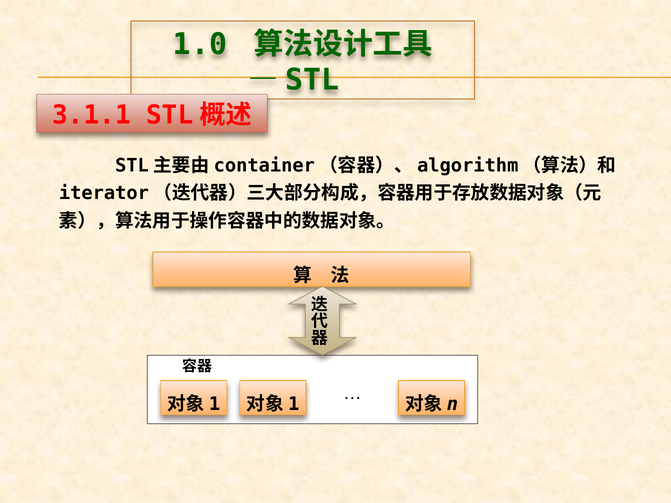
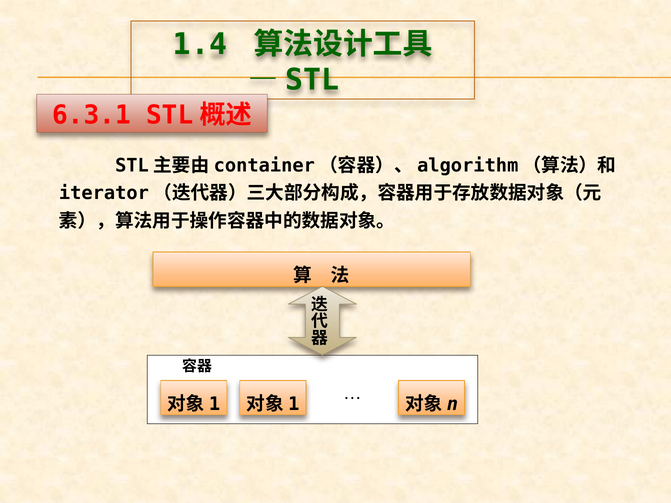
1.0: 1.0 -> 1.4
3.1.1: 3.1.1 -> 6.3.1
